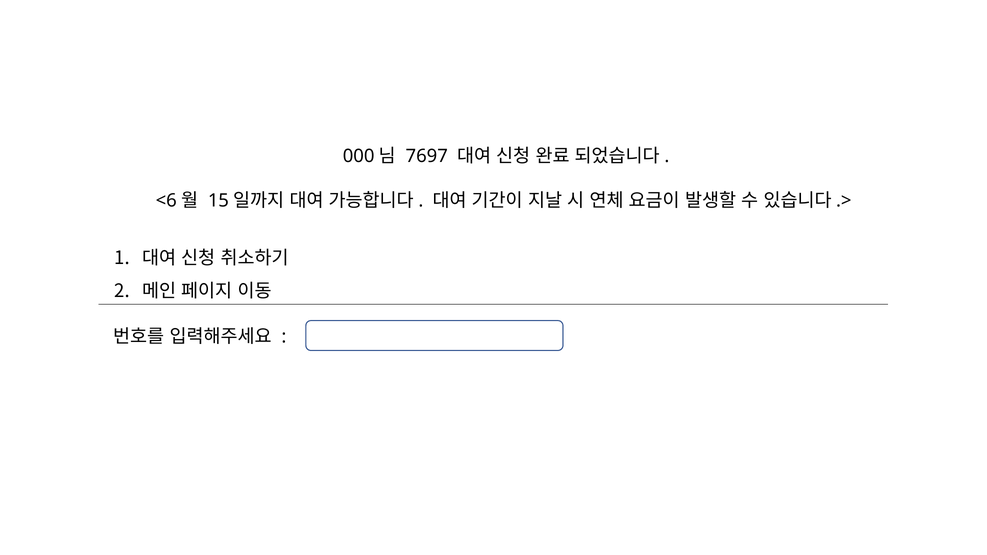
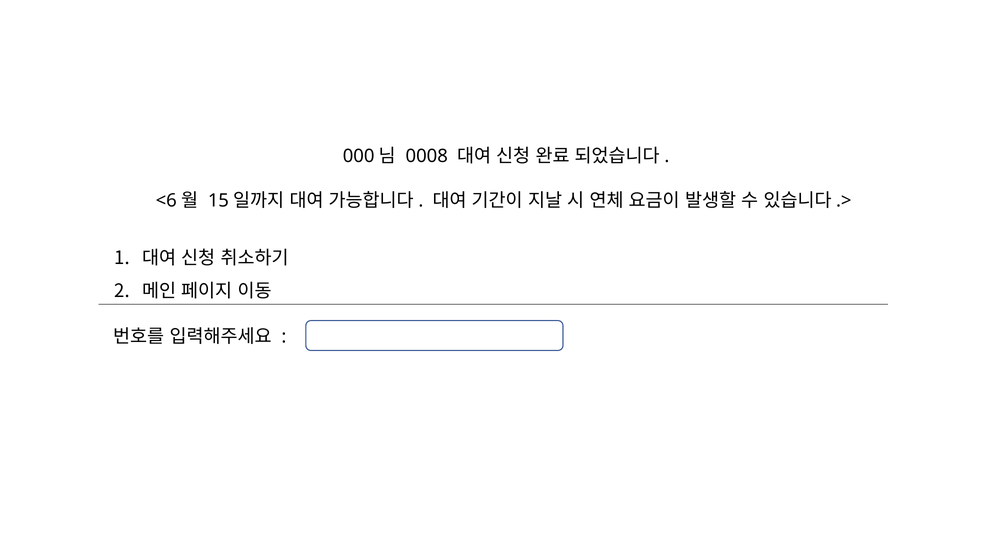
7697: 7697 -> 0008
